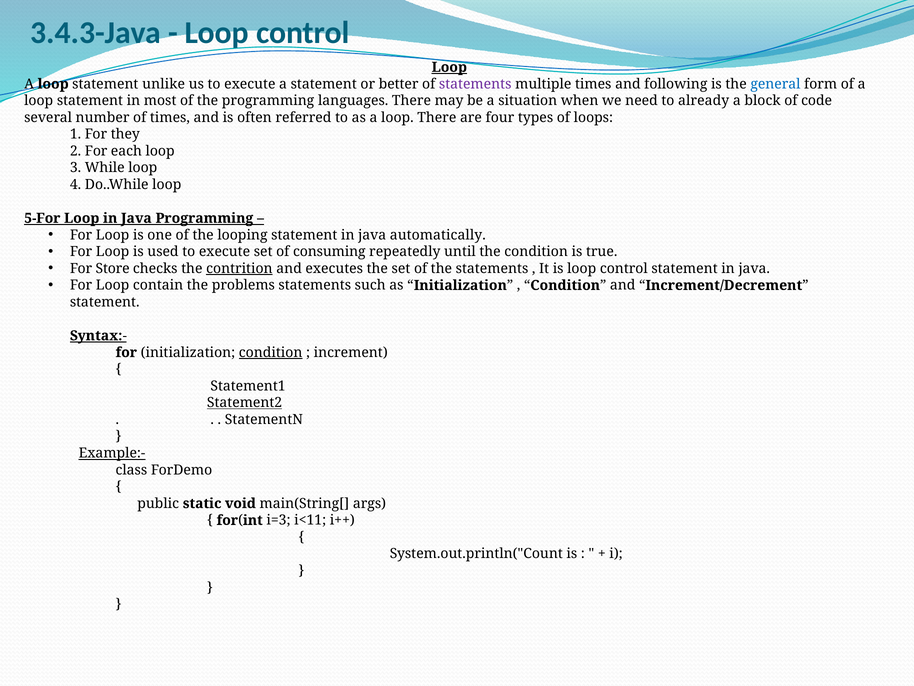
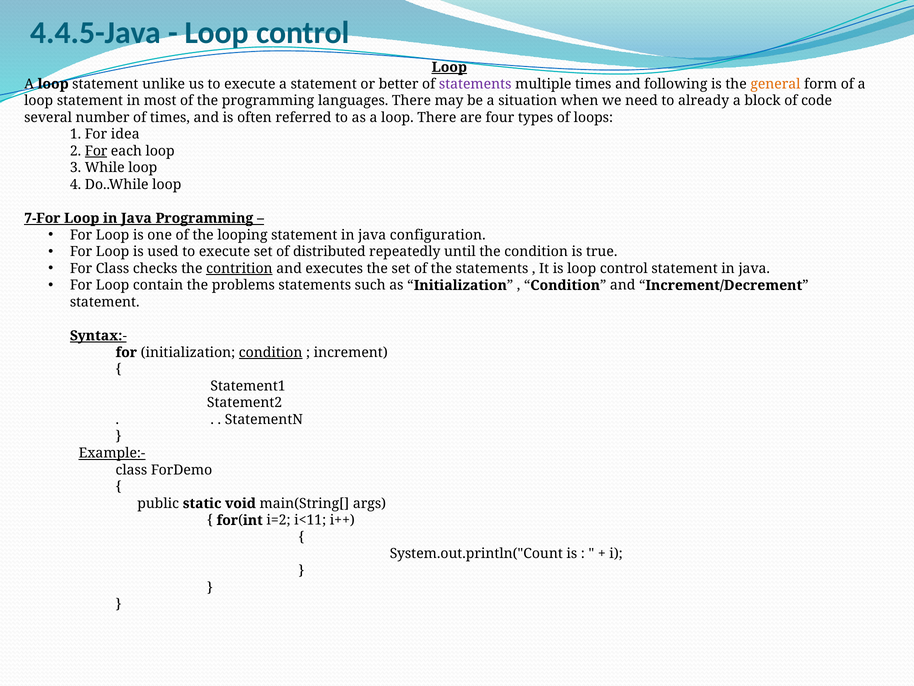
3.4.3-Java: 3.4.3-Java -> 4.4.5-Java
general colour: blue -> orange
they: they -> idea
For at (96, 151) underline: none -> present
5-For: 5-For -> 7-For
automatically: automatically -> configuration
consuming: consuming -> distributed
For Store: Store -> Class
Statement2 underline: present -> none
i=3: i=3 -> i=2
